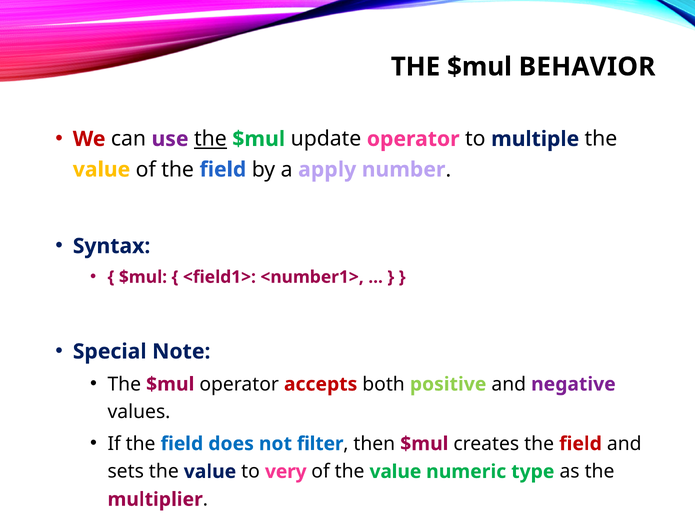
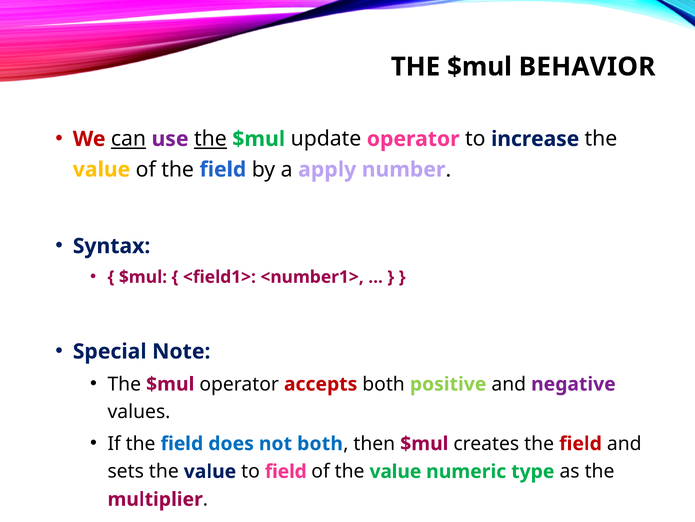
can underline: none -> present
multiple: multiple -> increase
not filter: filter -> both
to very: very -> field
